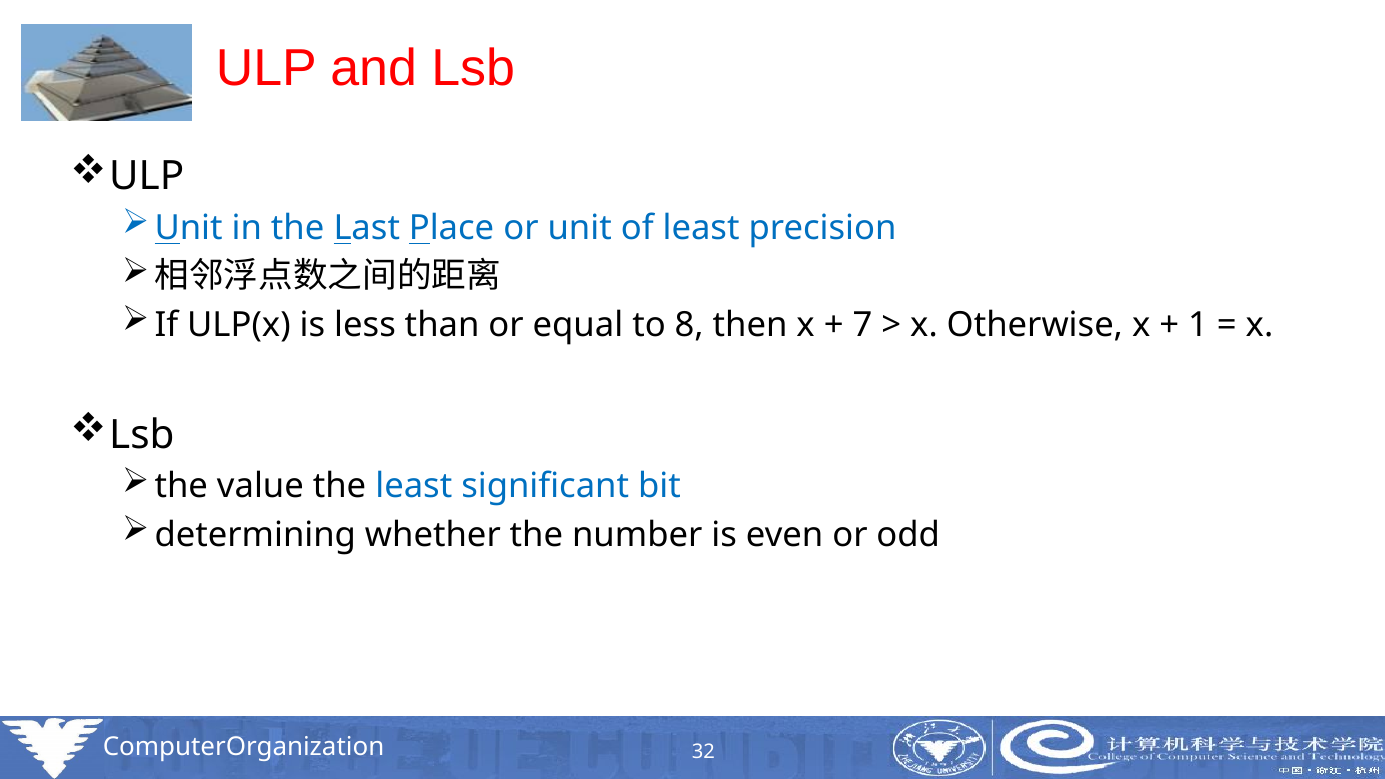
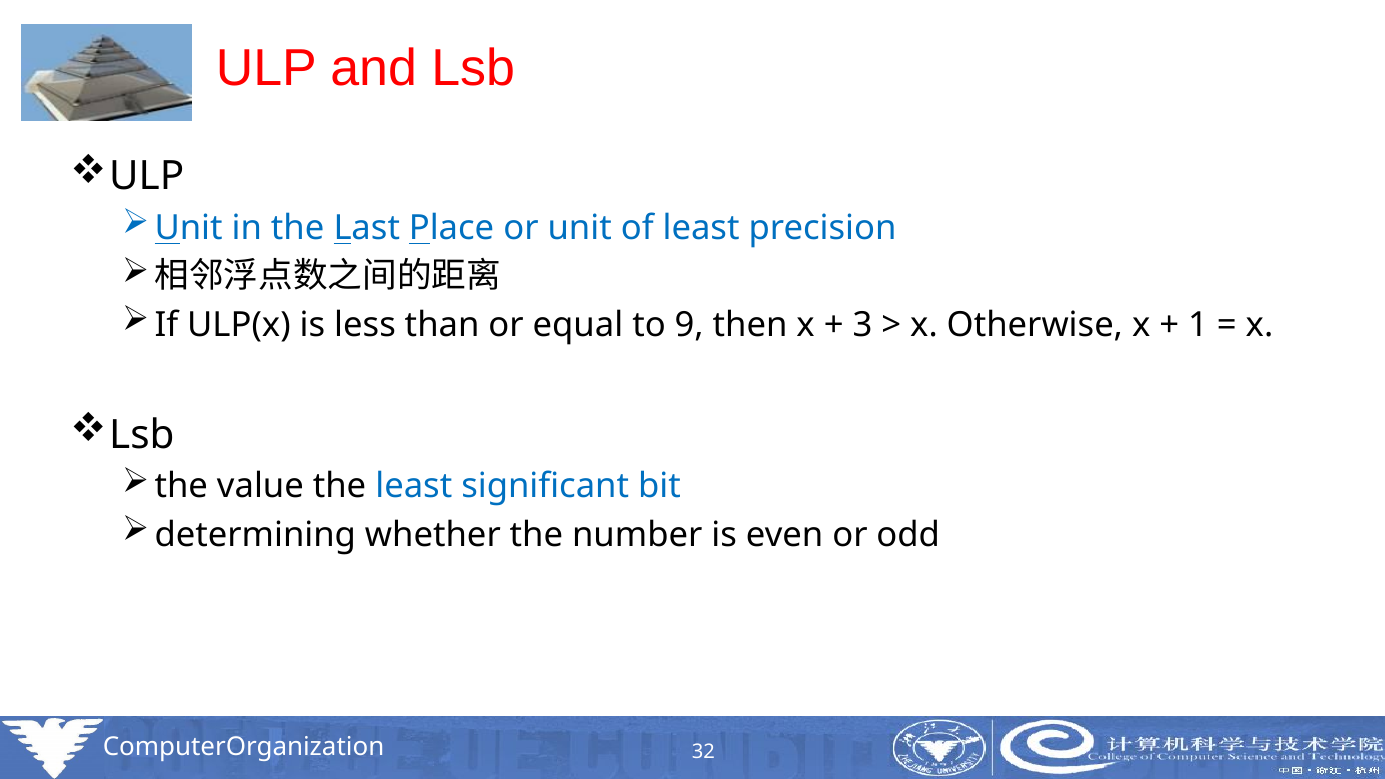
8: 8 -> 9
7: 7 -> 3
